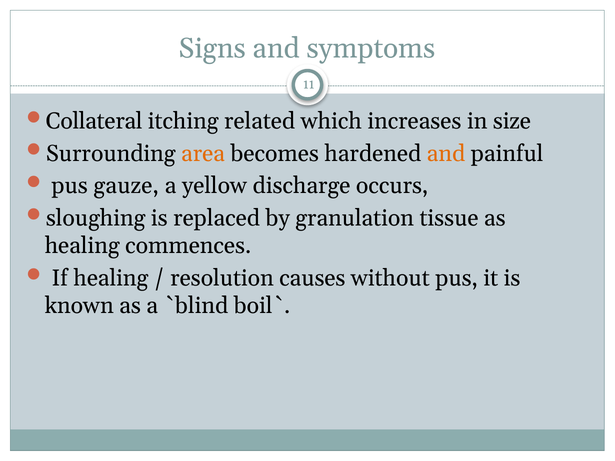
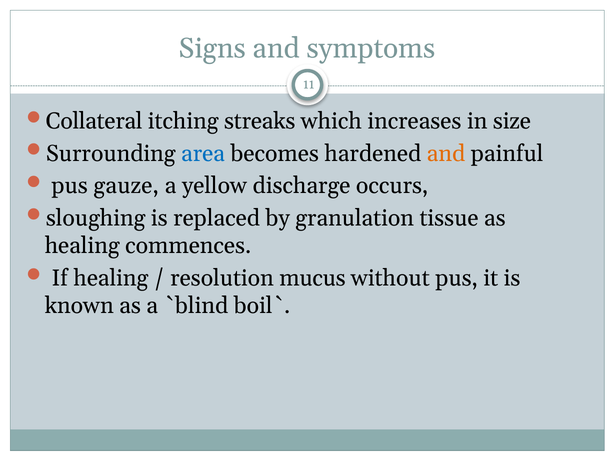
related: related -> streaks
area colour: orange -> blue
causes: causes -> mucus
